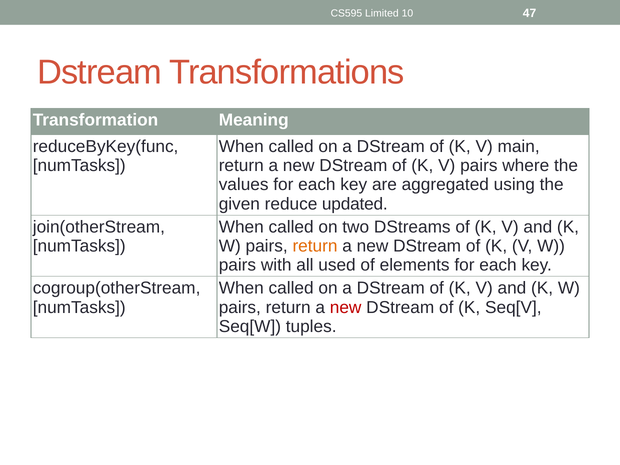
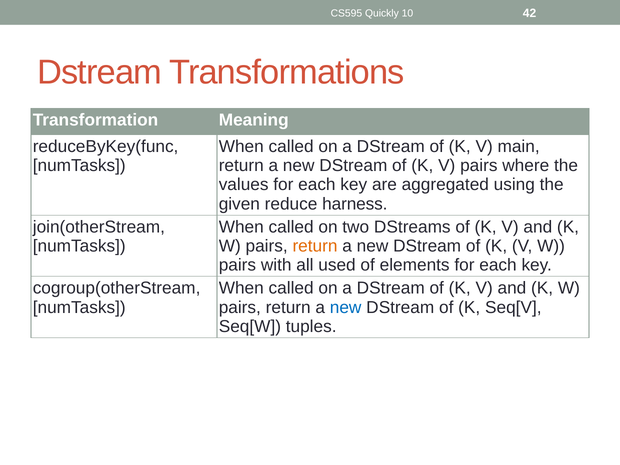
Limited: Limited -> Quickly
47: 47 -> 42
updated: updated -> harness
new at (346, 307) colour: red -> blue
